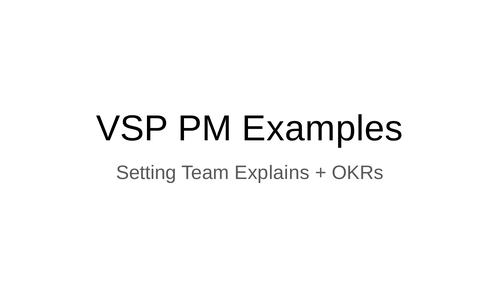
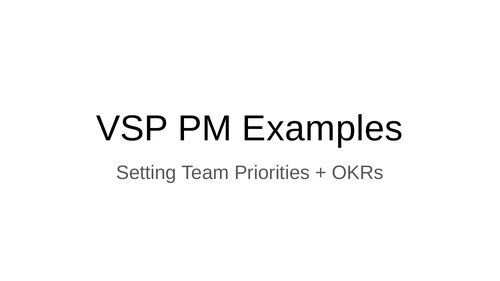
Explains: Explains -> Priorities
